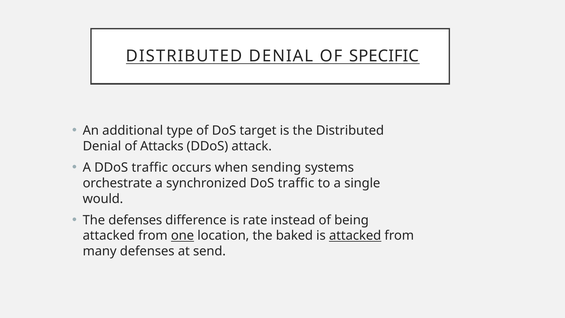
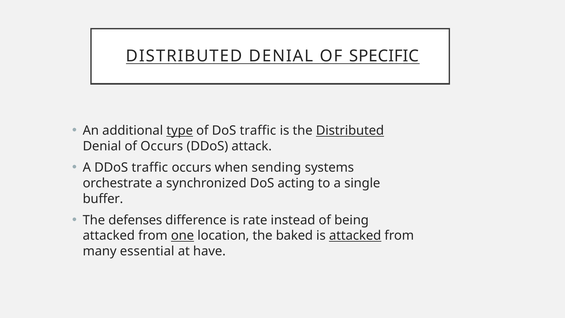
type underline: none -> present
DoS target: target -> traffic
Distributed at (350, 131) underline: none -> present
of Attacks: Attacks -> Occurs
DoS traffic: traffic -> acting
would: would -> buffer
many defenses: defenses -> essential
send: send -> have
